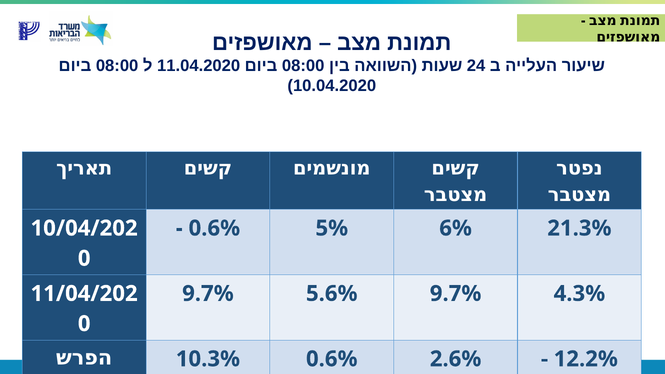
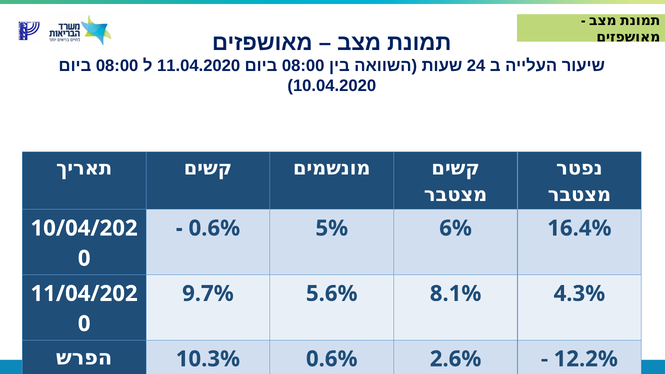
21.3%: 21.3% -> 16.4%
5.6% 9.7%: 9.7% -> 8.1%
